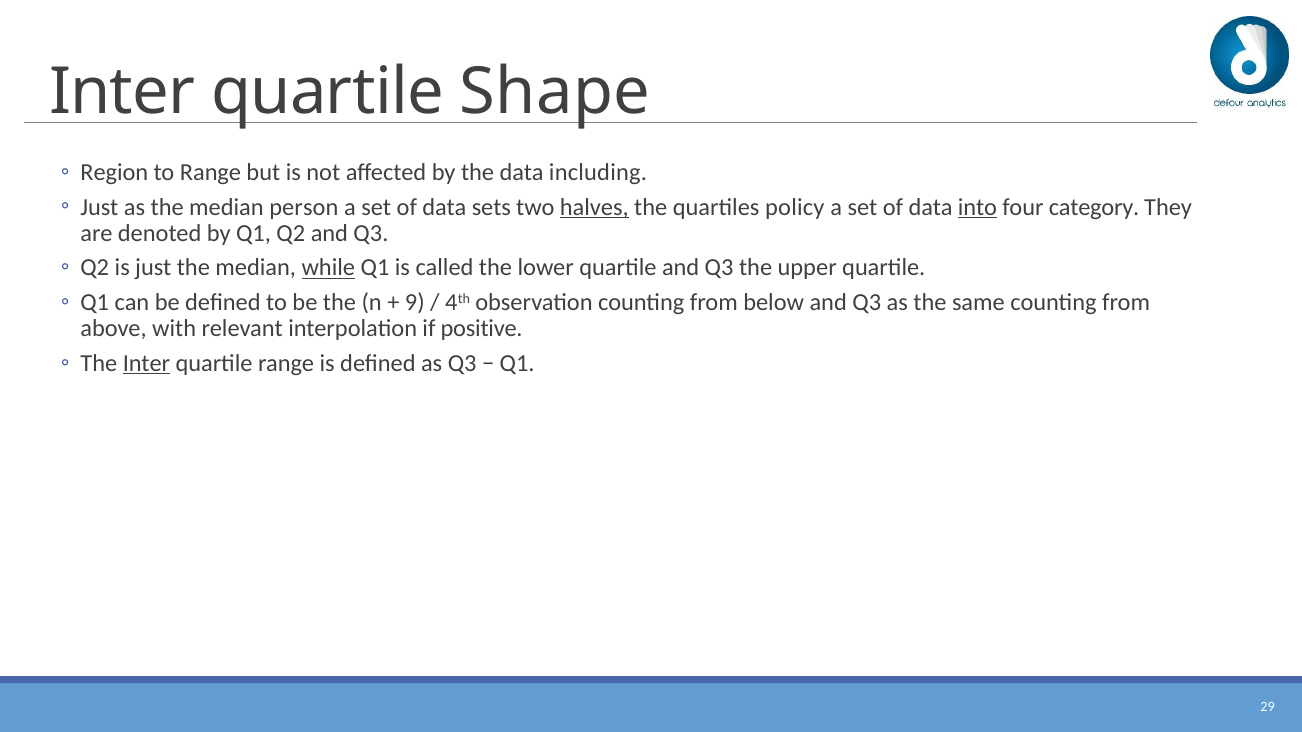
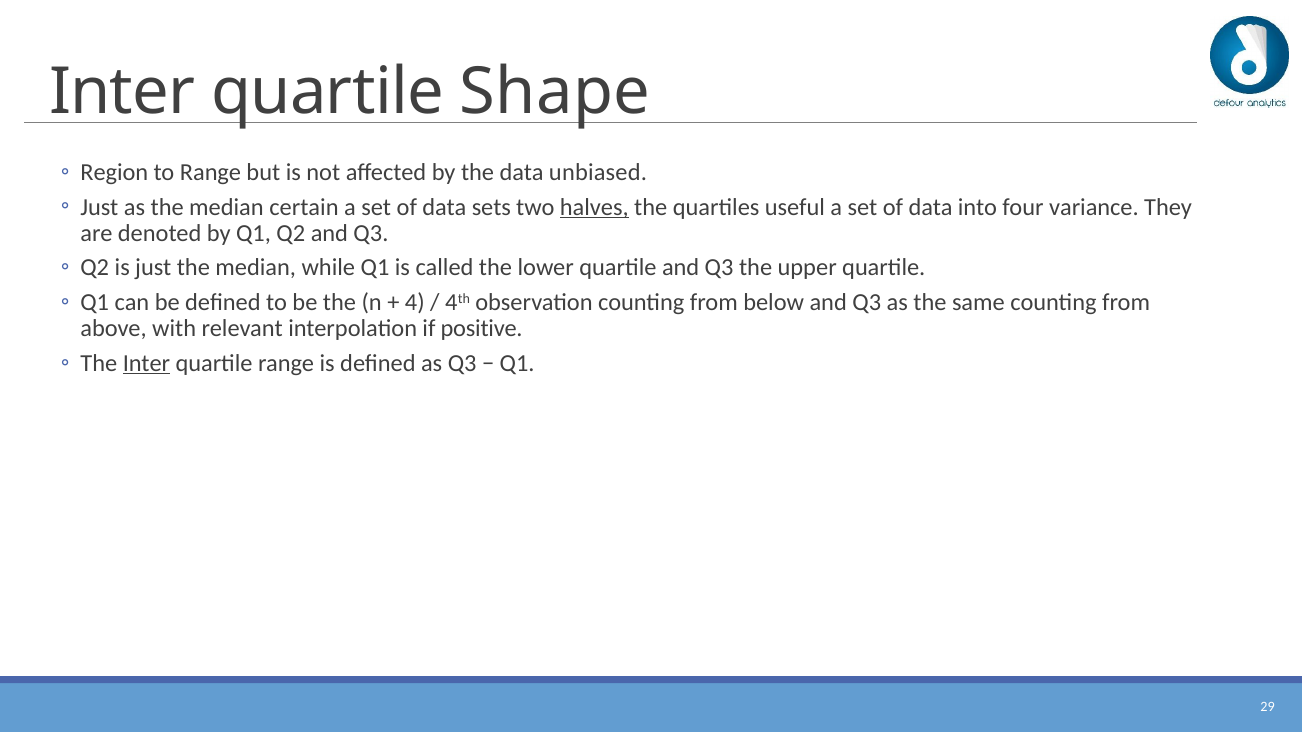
including: including -> unbiased
person: person -> certain
policy: policy -> useful
into underline: present -> none
category: category -> variance
while underline: present -> none
9: 9 -> 4
